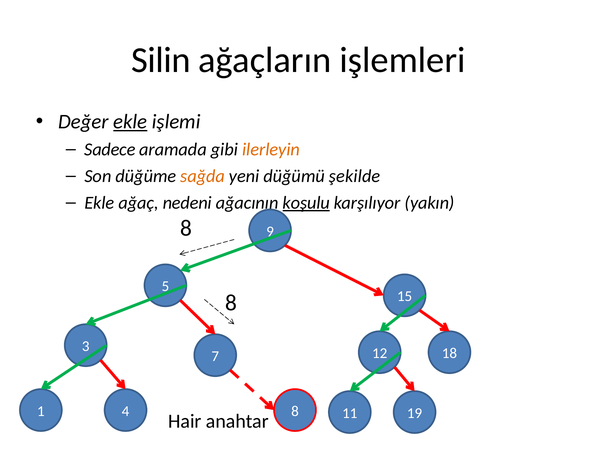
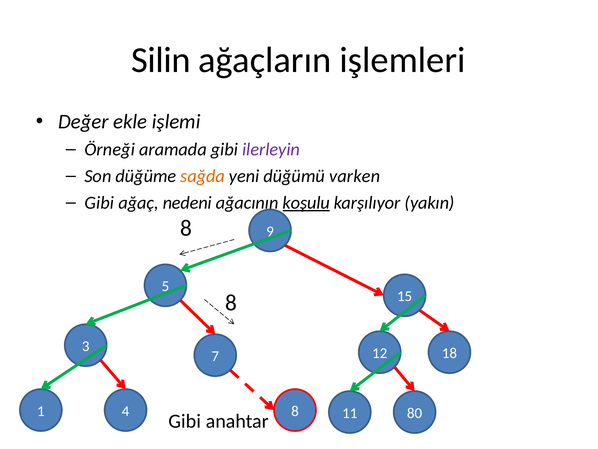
ekle at (130, 122) underline: present -> none
Sadece: Sadece -> Örneği
ilerleyin colour: orange -> purple
şekilde: şekilde -> varken
Ekle at (99, 203): Ekle -> Gibi
19: 19 -> 80
Hair at (185, 421): Hair -> Gibi
